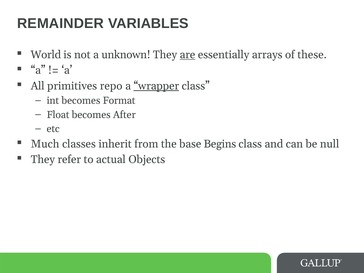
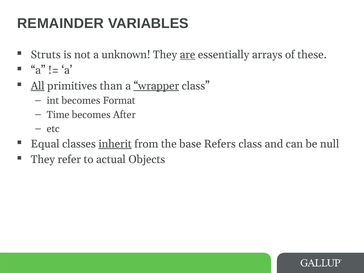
World: World -> Struts
All underline: none -> present
repo: repo -> than
Float: Float -> Time
Much: Much -> Equal
inherit underline: none -> present
Begins: Begins -> Refers
